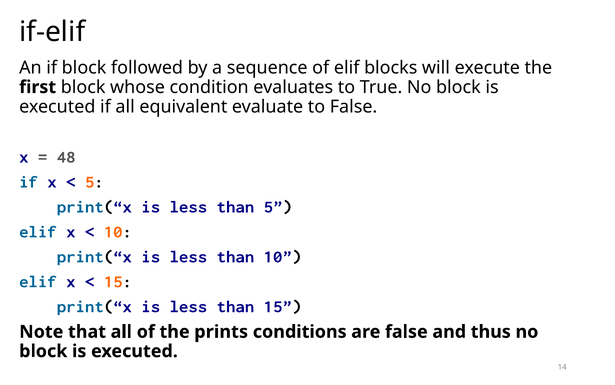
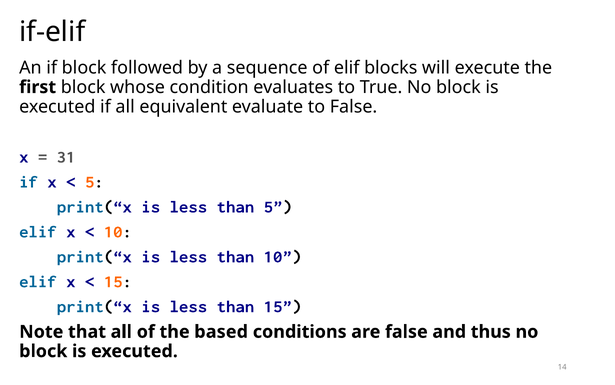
48: 48 -> 31
prints: prints -> based
